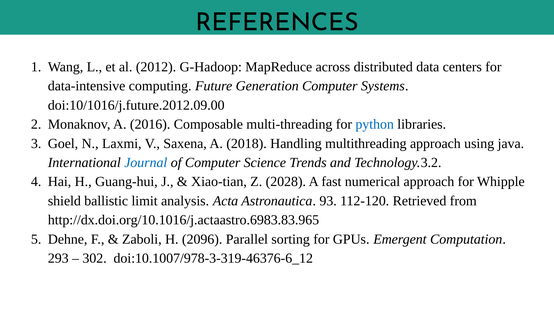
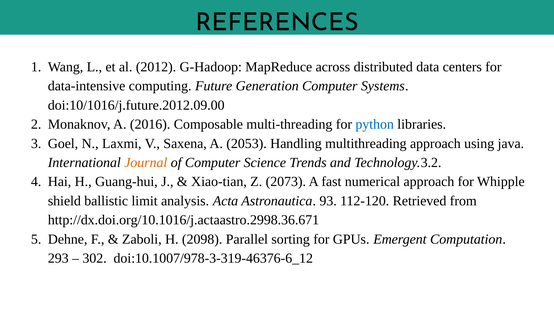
2018: 2018 -> 2053
Journal colour: blue -> orange
2028: 2028 -> 2073
http://dx.doi.org/10.1016/j.actaastro.6983.83.965: http://dx.doi.org/10.1016/j.actaastro.6983.83.965 -> http://dx.doi.org/10.1016/j.actaastro.2998.36.671
2096: 2096 -> 2098
